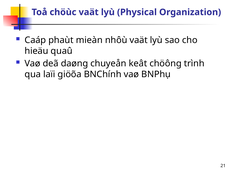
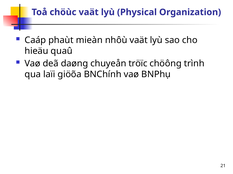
keât: keât -> tröïc
